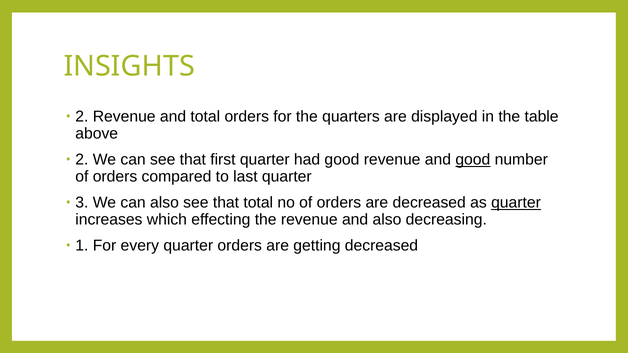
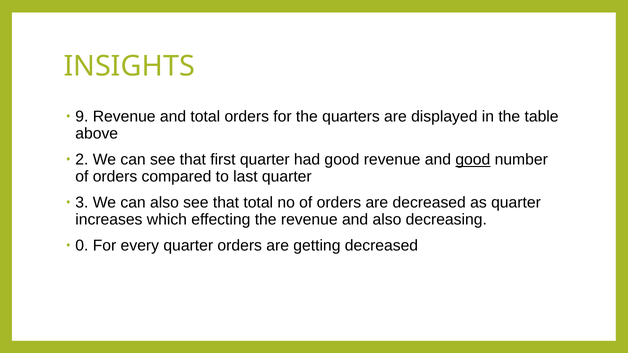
2 at (82, 117): 2 -> 9
quarter at (516, 203) underline: present -> none
1: 1 -> 0
